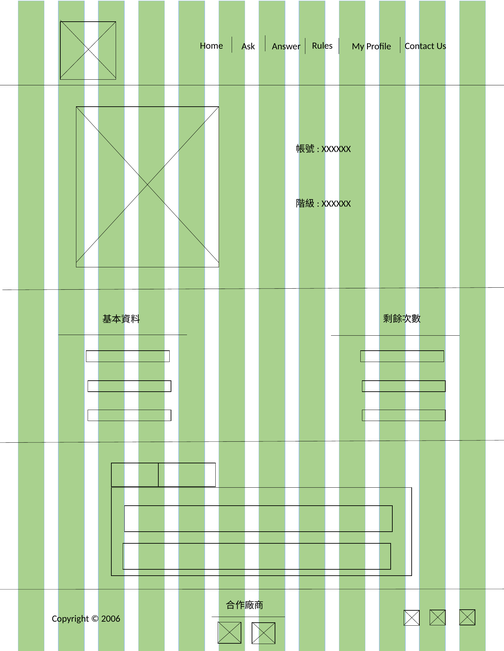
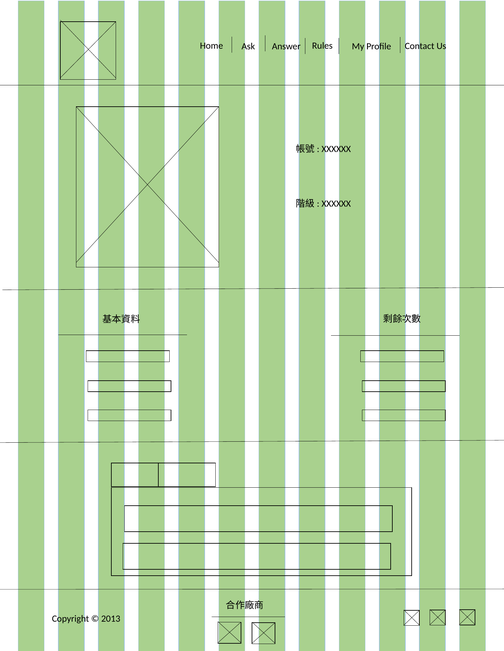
2006: 2006 -> 2013
